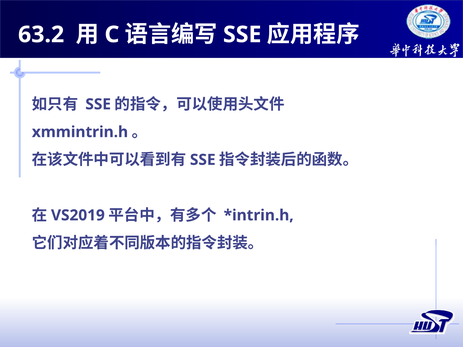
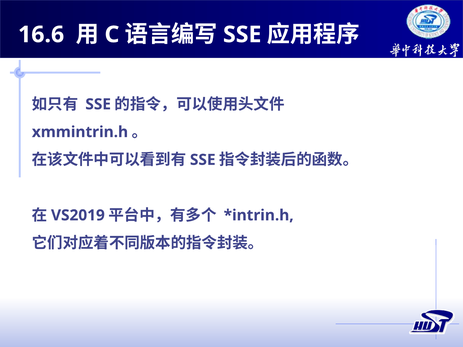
63.2: 63.2 -> 16.6
